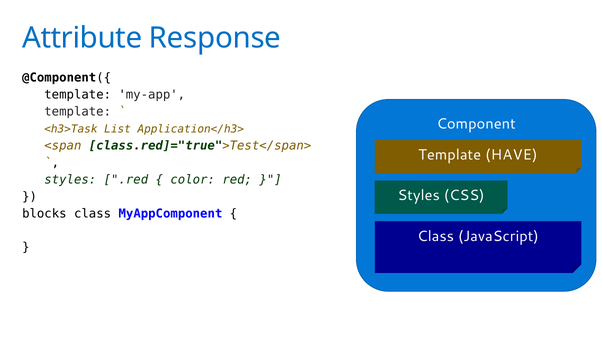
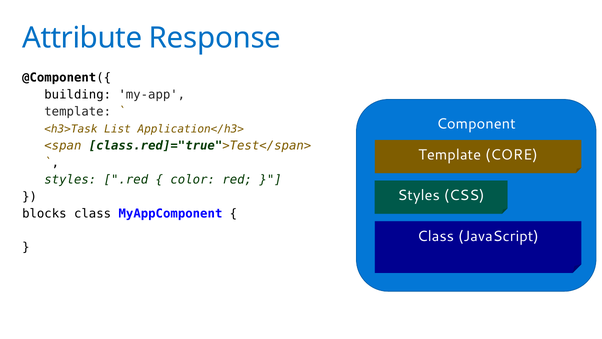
template at (78, 94): template -> building
HAVE: HAVE -> CORE
